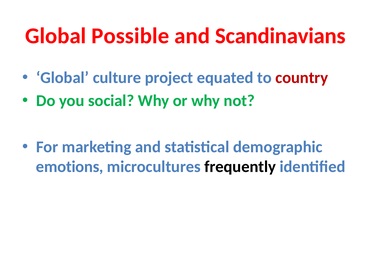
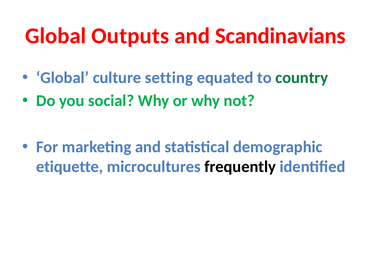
Possible: Possible -> Outputs
project: project -> setting
country colour: red -> green
emotions: emotions -> etiquette
